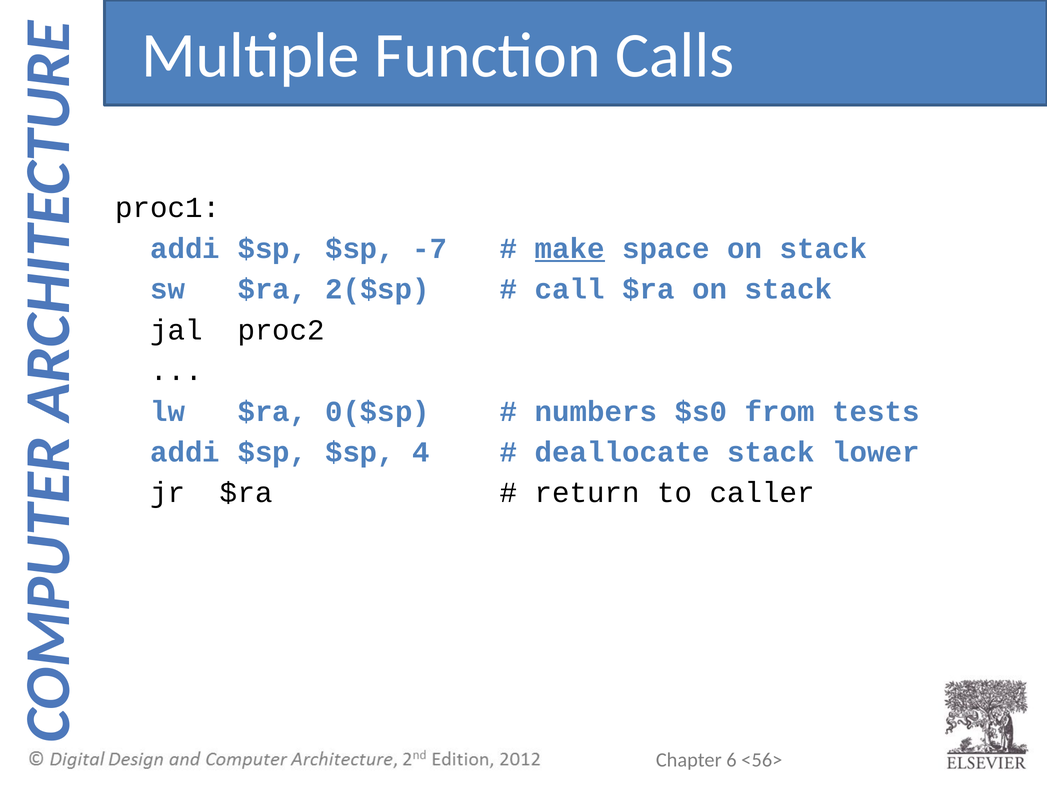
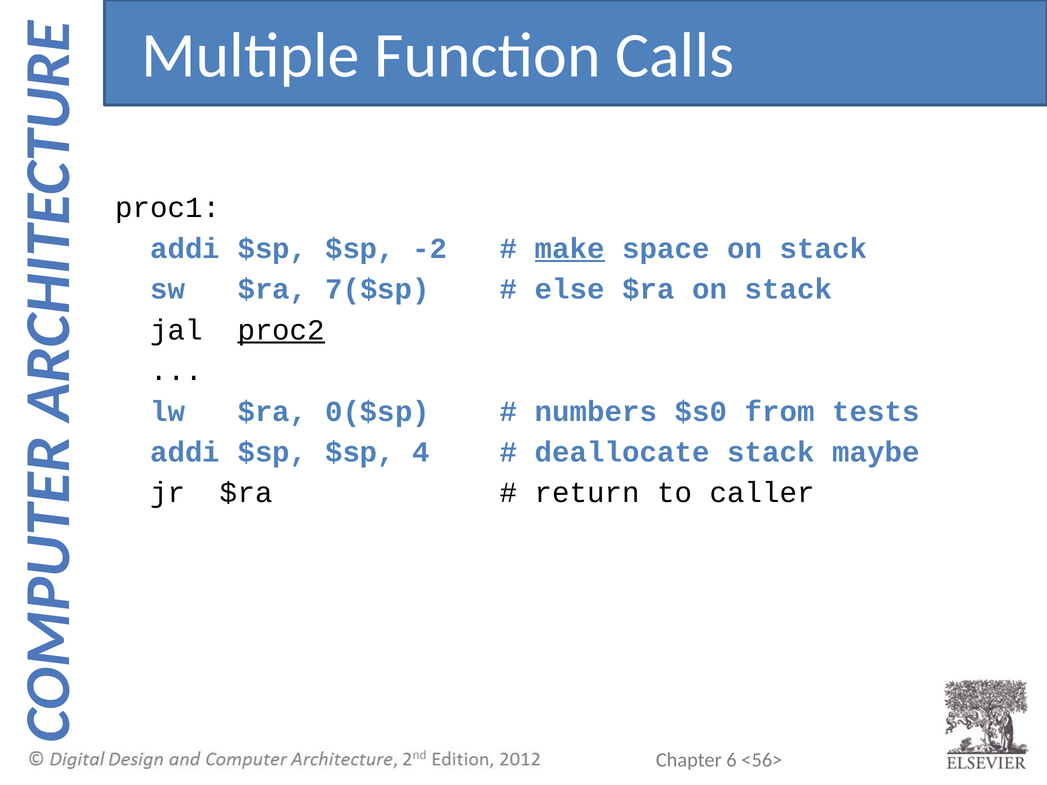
-7: -7 -> -2
2($sp: 2($sp -> 7($sp
call: call -> else
proc2 underline: none -> present
lower: lower -> maybe
